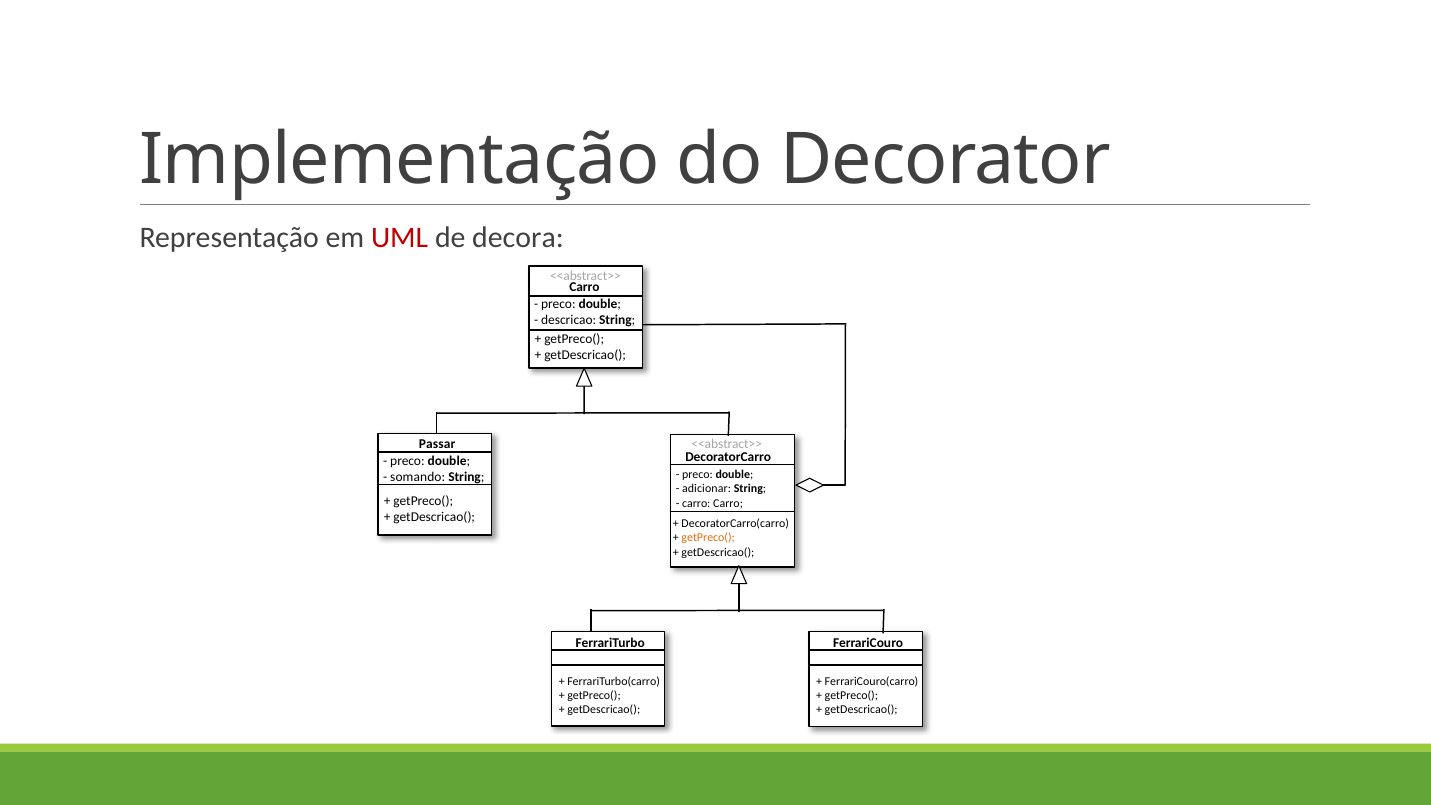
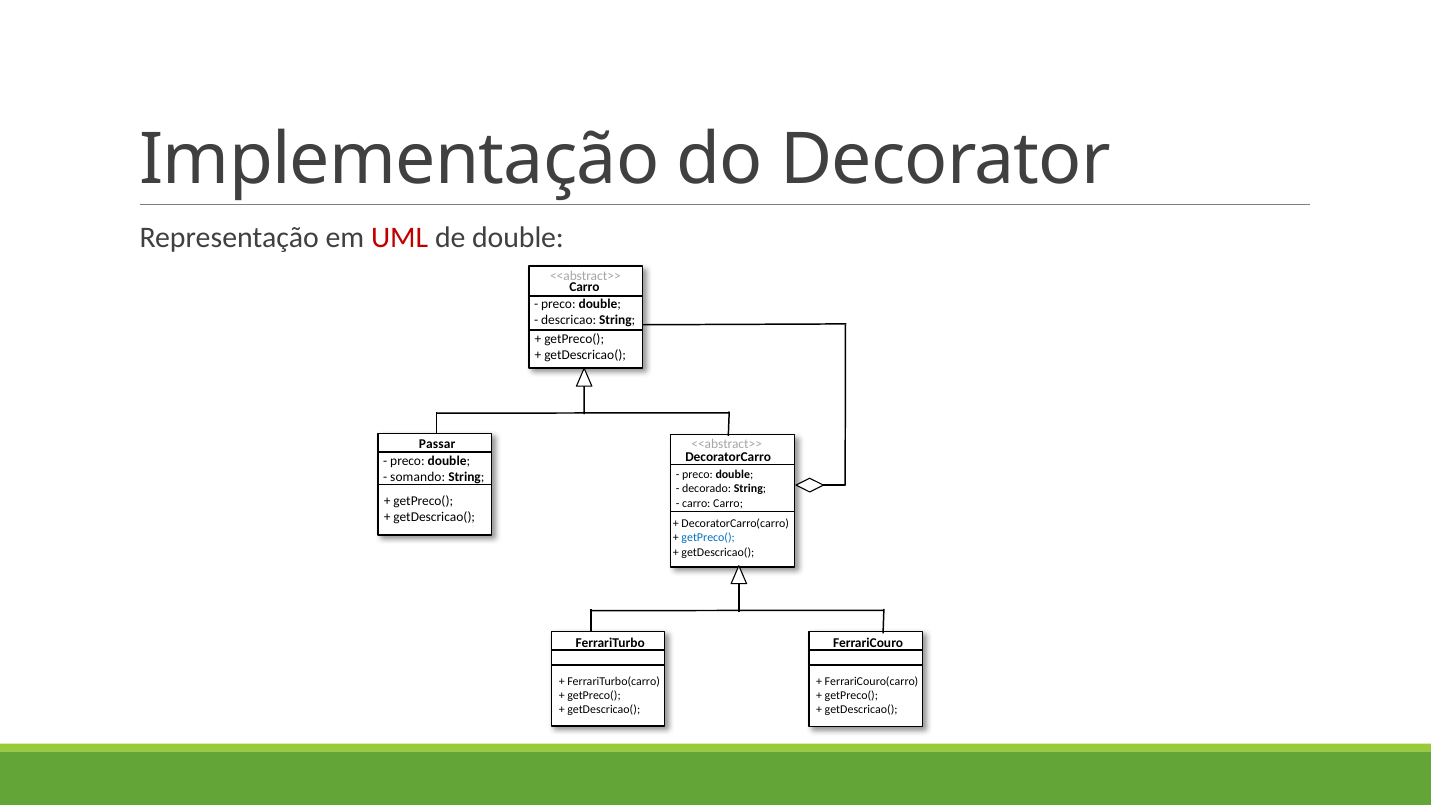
de decora: decora -> double
adicionar: adicionar -> decorado
getPreco( at (708, 538) colour: orange -> blue
